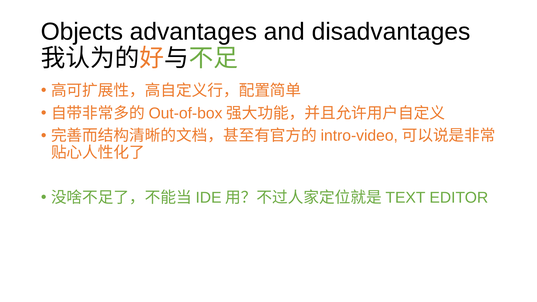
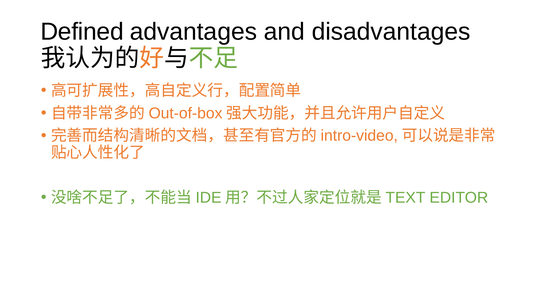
Objects: Objects -> Defined
